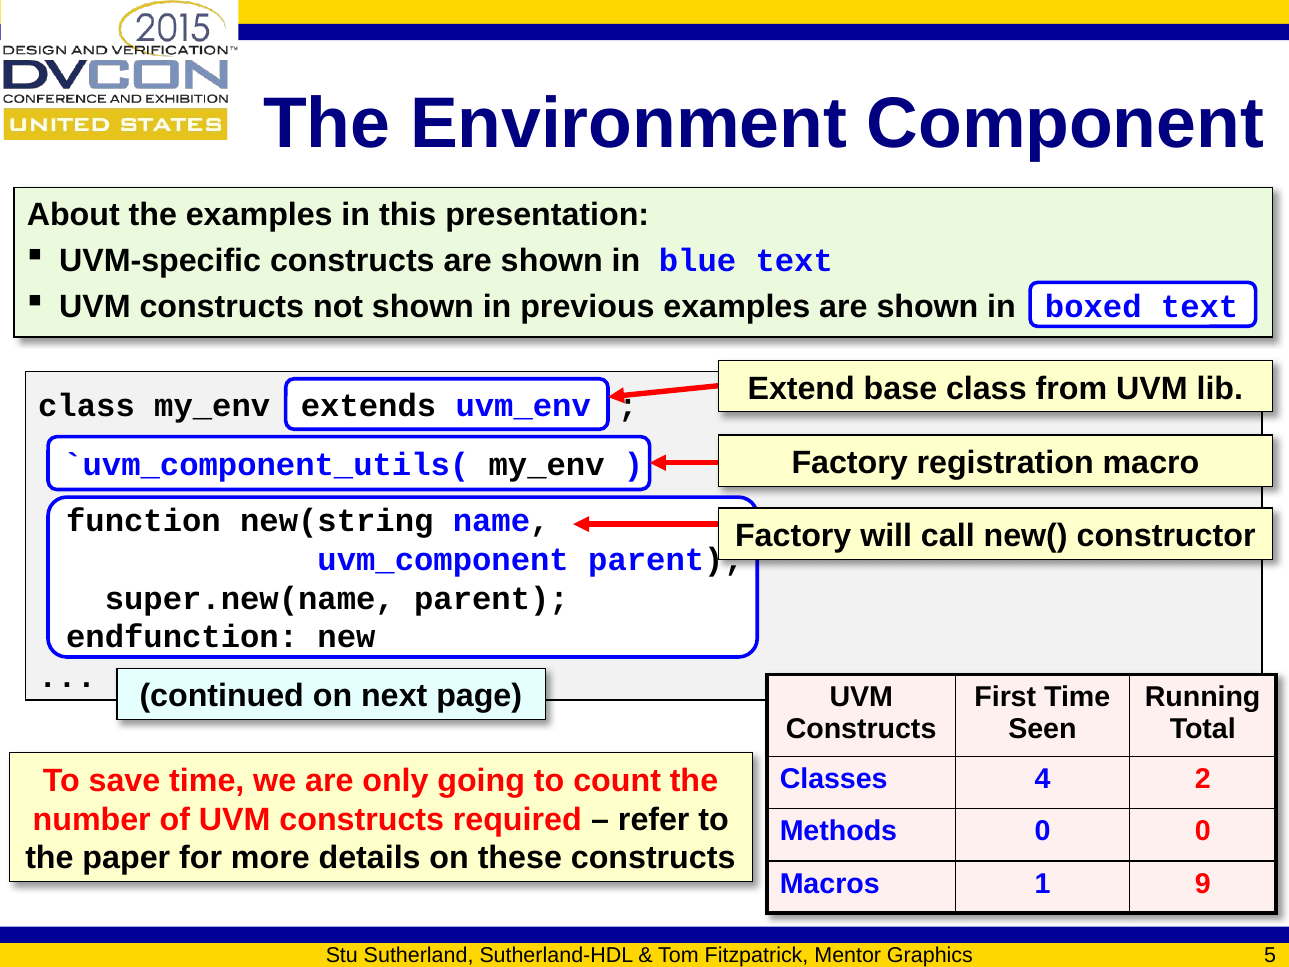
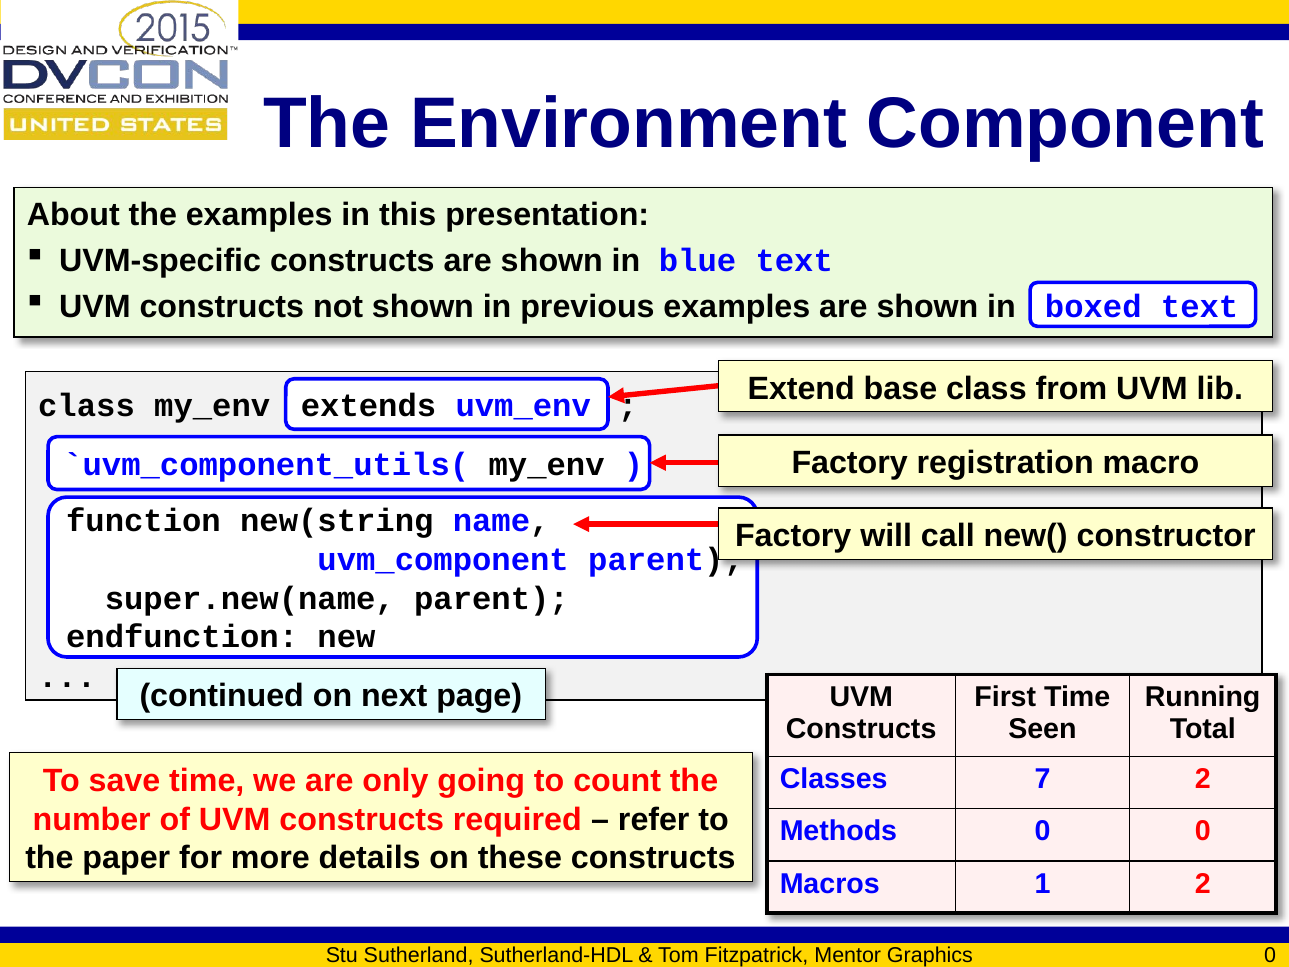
4: 4 -> 7
1 9: 9 -> 2
Graphics 5: 5 -> 0
